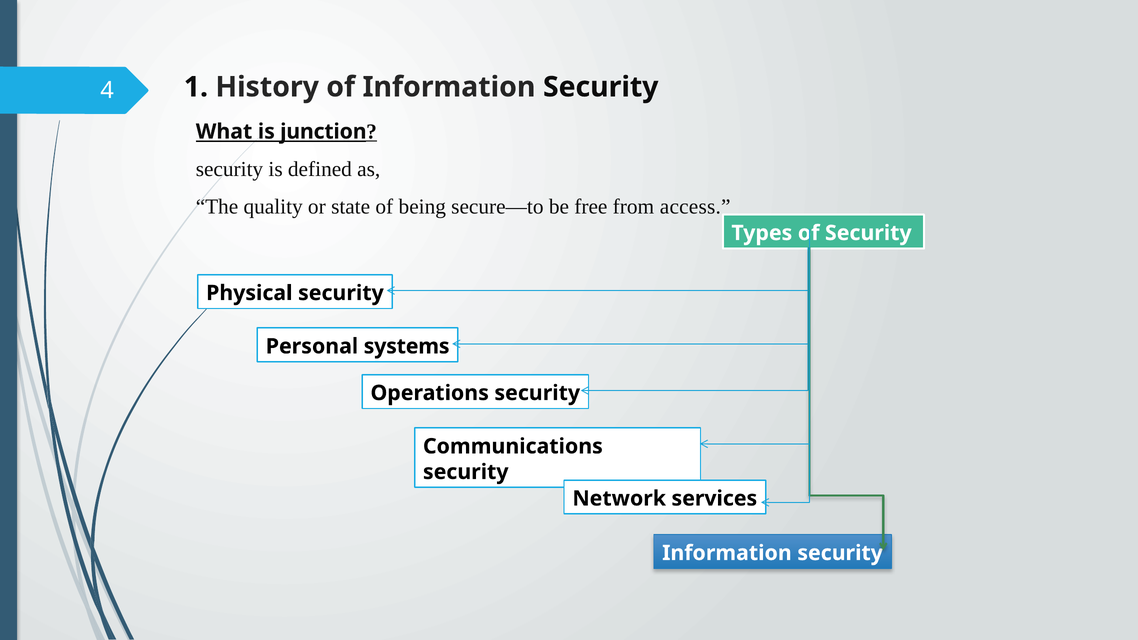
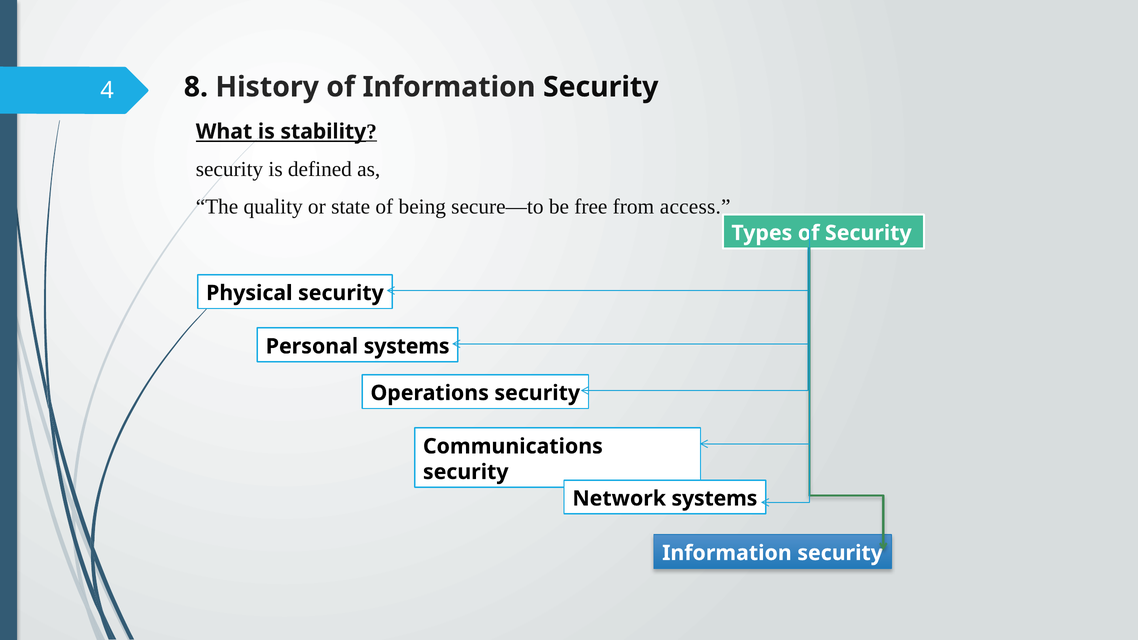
1: 1 -> 8
junction: junction -> stability
Network services: services -> systems
